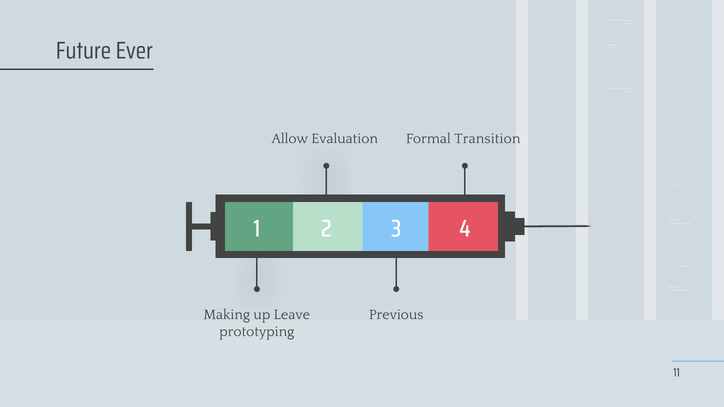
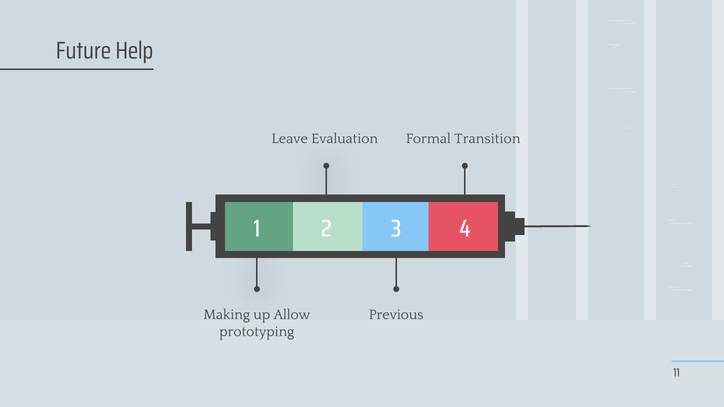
Ever: Ever -> Help
Allow: Allow -> Leave
Leave: Leave -> Allow
